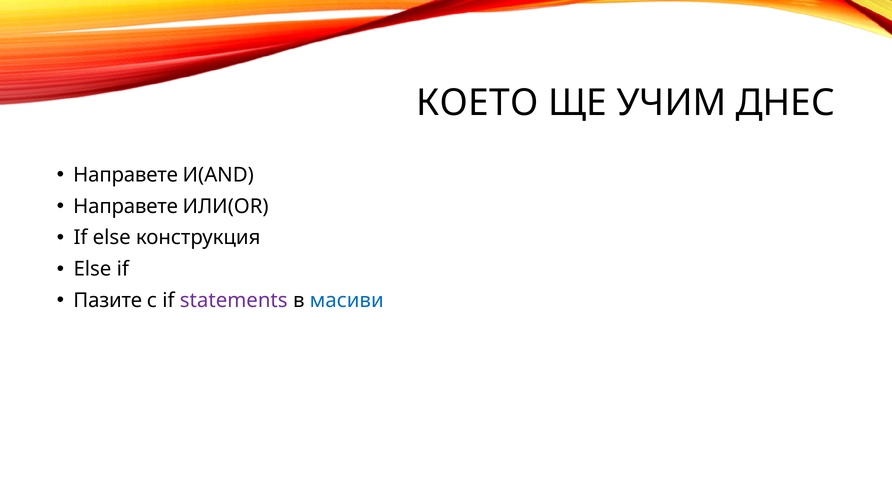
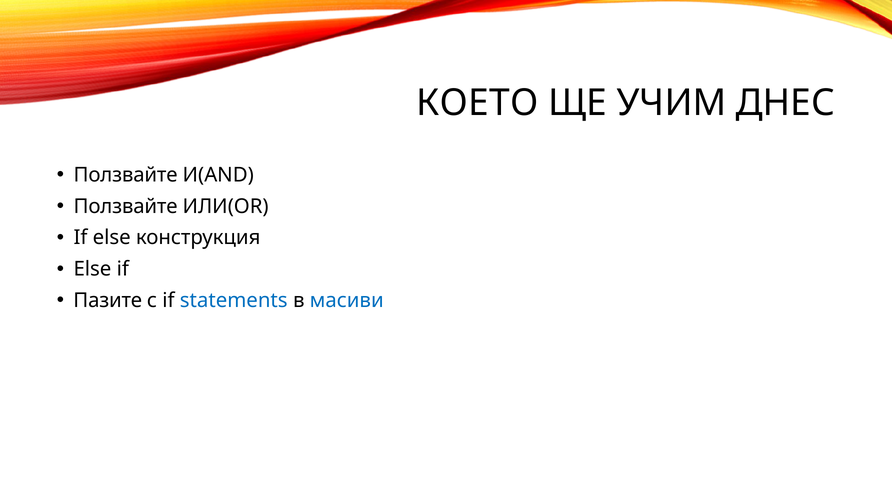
Направете at (126, 175): Направете -> Ползвайте
Направете at (126, 206): Направете -> Ползвайте
statements colour: purple -> blue
